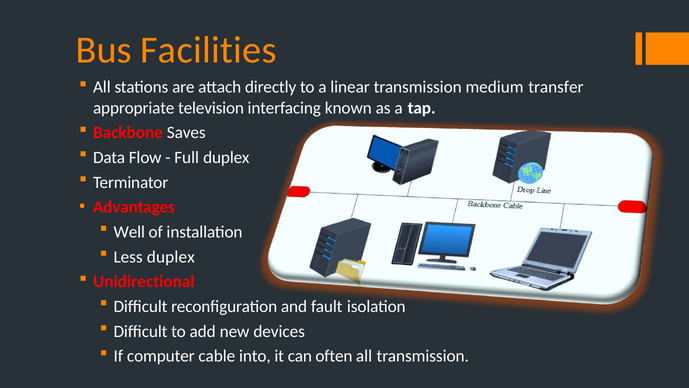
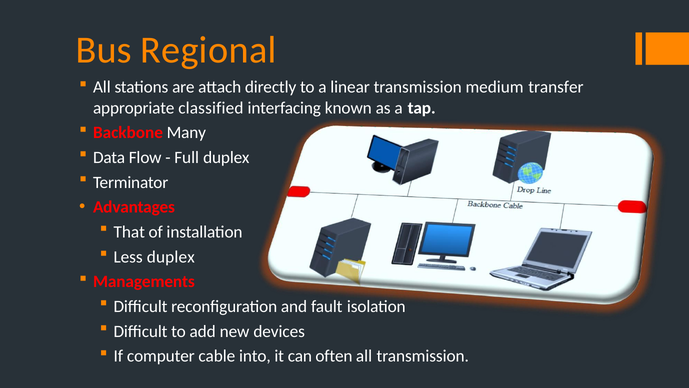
Facilities: Facilities -> Regional
television: television -> classified
Saves: Saves -> Many
Well: Well -> That
Unidirectional: Unidirectional -> Managements
